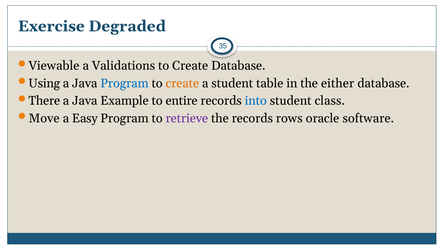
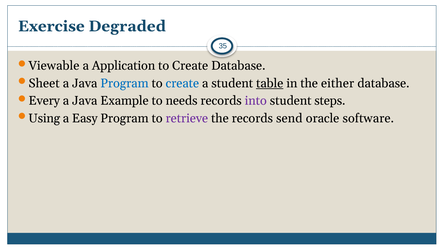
Validations: Validations -> Application
Using: Using -> Sheet
create at (182, 83) colour: orange -> blue
table underline: none -> present
There: There -> Every
entire: entire -> needs
into colour: blue -> purple
class: class -> steps
Move: Move -> Using
rows: rows -> send
